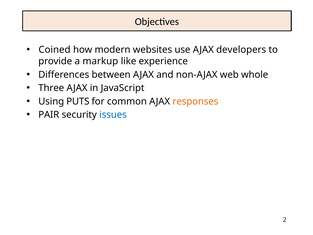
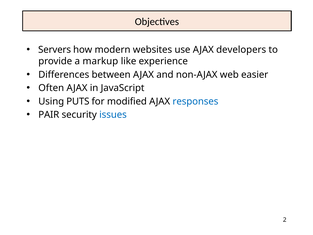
Coined: Coined -> Servers
whole: whole -> easier
Three: Three -> Often
common: common -> modified
responses colour: orange -> blue
